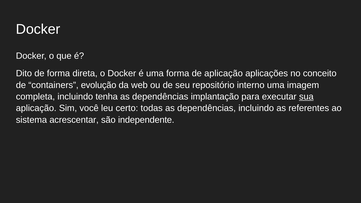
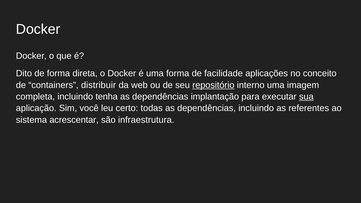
de aplicação: aplicação -> facilidade
evolução: evolução -> distribuir
repositório underline: none -> present
independente: independente -> infraestrutura
